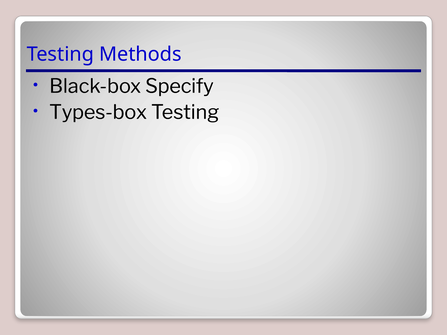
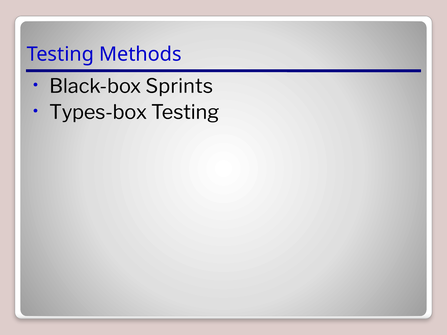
Specify: Specify -> Sprints
